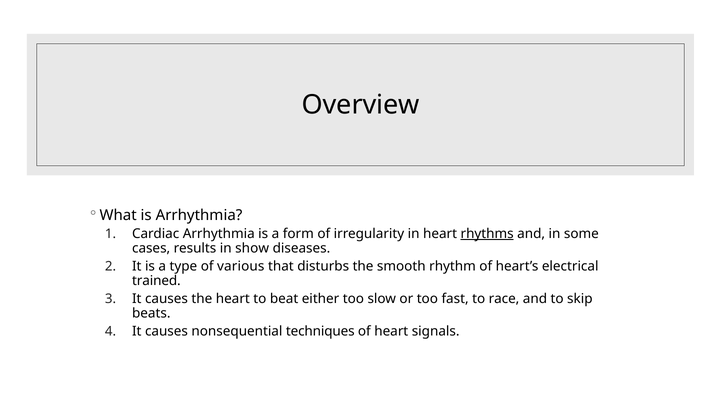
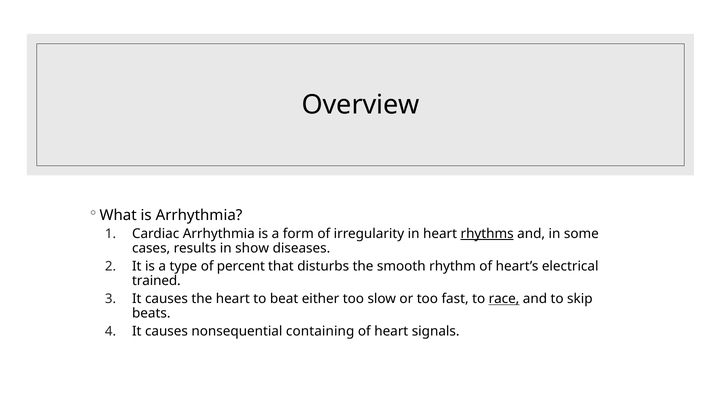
various: various -> percent
race underline: none -> present
techniques: techniques -> containing
